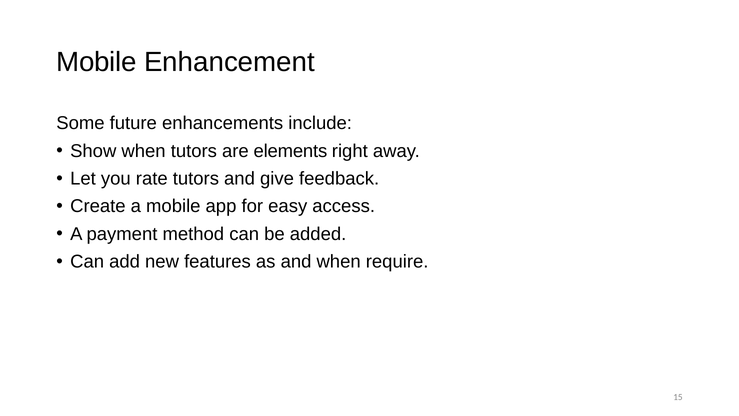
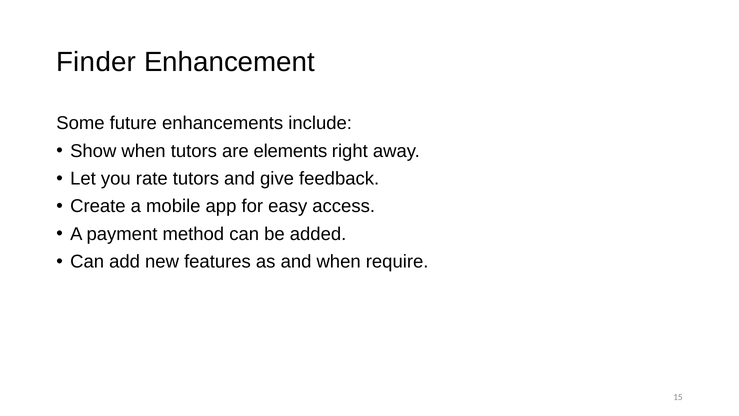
Mobile at (96, 62): Mobile -> Finder
